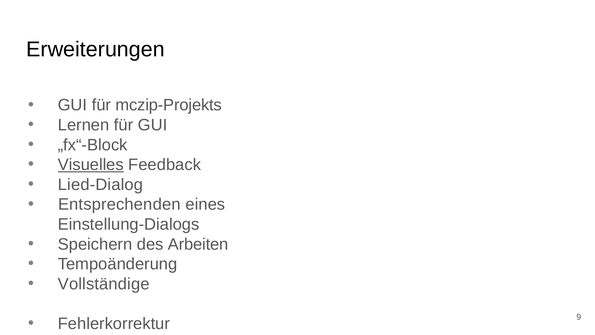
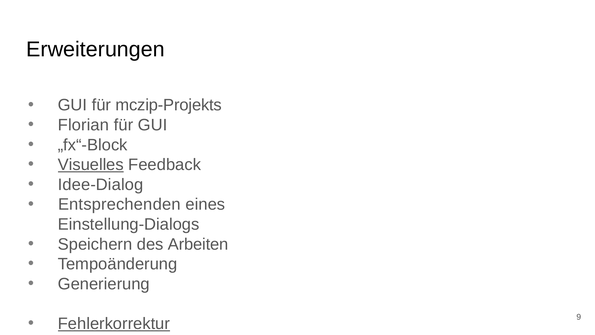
Lernen: Lernen -> Florian
Lied-Dialog: Lied-Dialog -> Idee-Dialog
Vollständige: Vollständige -> Generierung
Fehlerkorrektur underline: none -> present
